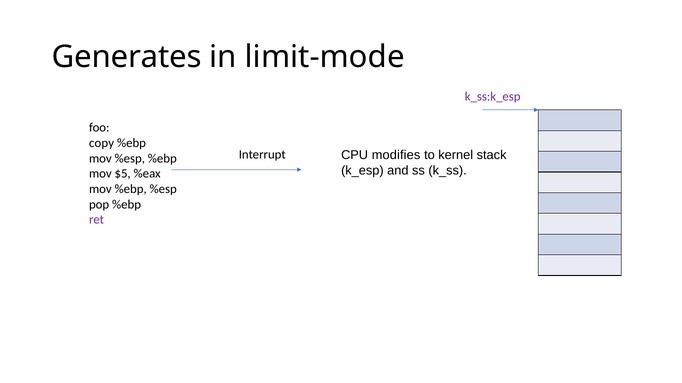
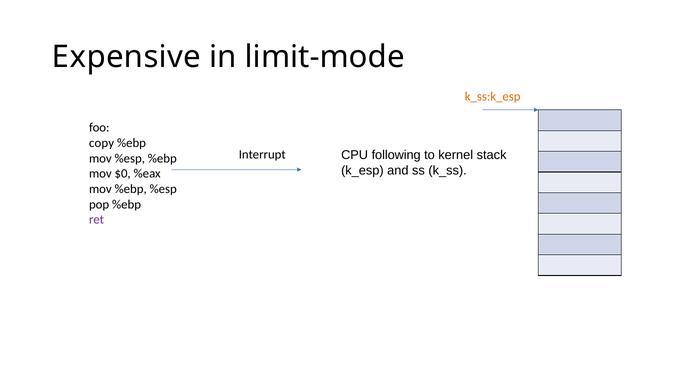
Generates: Generates -> Expensive
k_ss:k_esp colour: purple -> orange
modifies: modifies -> following
$5: $5 -> $0
